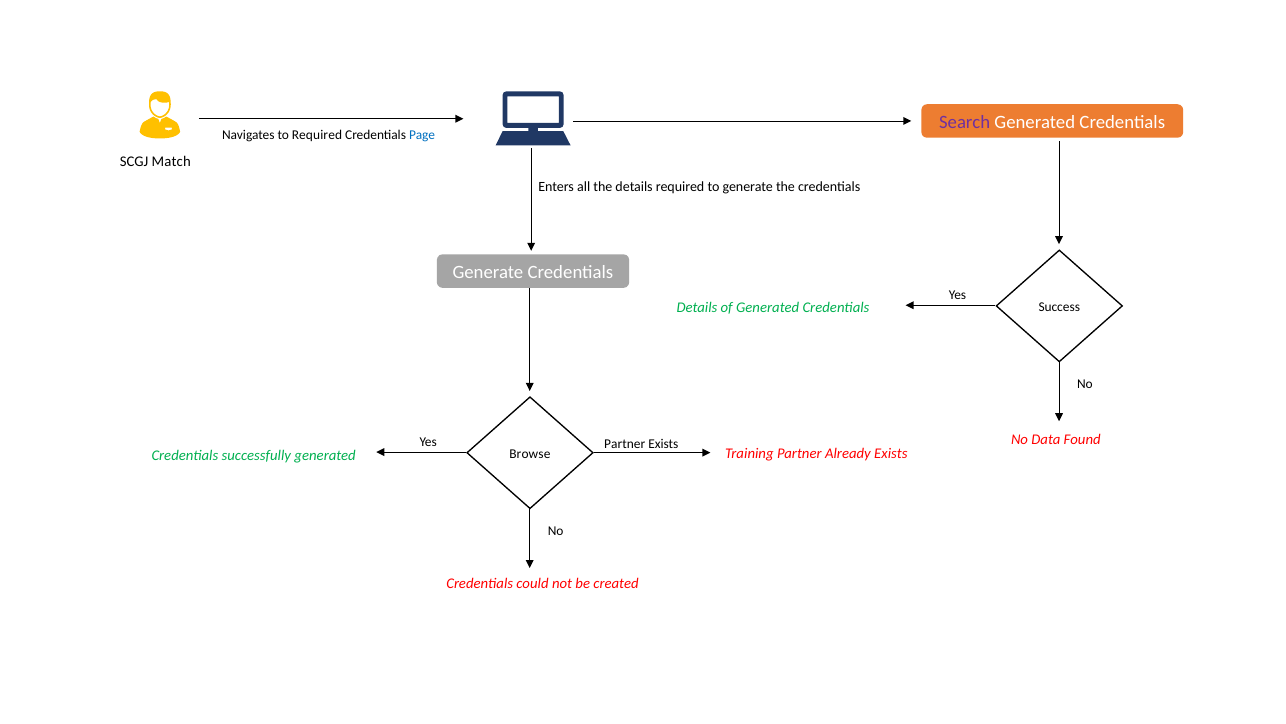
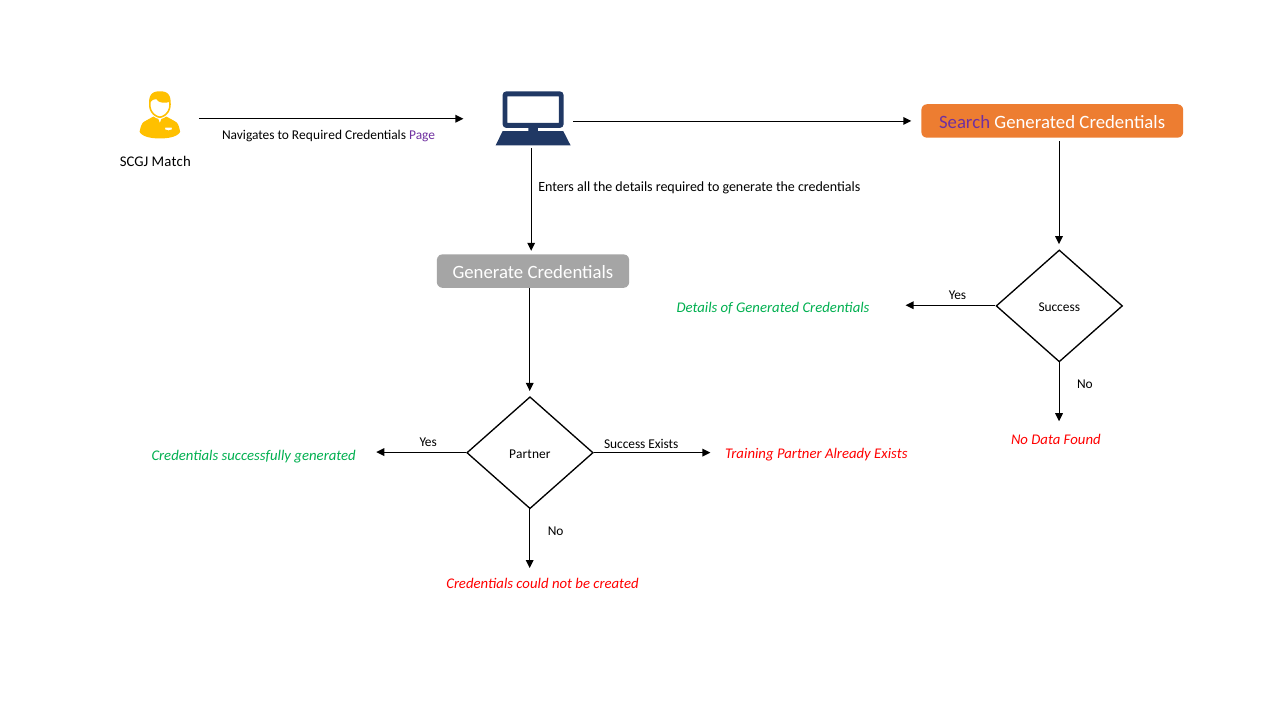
Page colour: blue -> purple
Partner at (625, 444): Partner -> Success
Browse at (530, 453): Browse -> Partner
